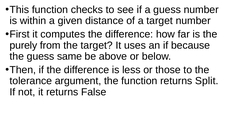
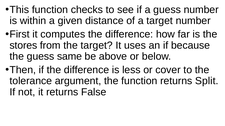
purely: purely -> stores
those: those -> cover
